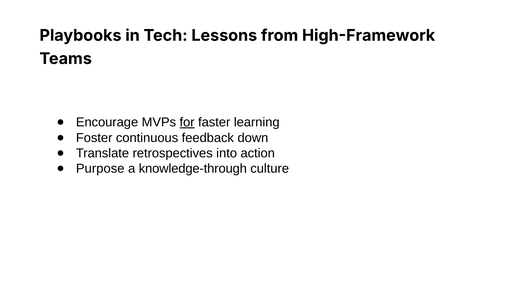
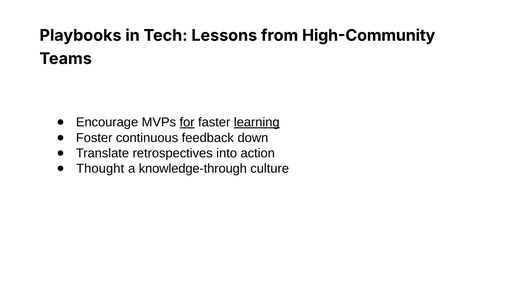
High-Framework: High-Framework -> High-Community
learning underline: none -> present
Purpose: Purpose -> Thought
